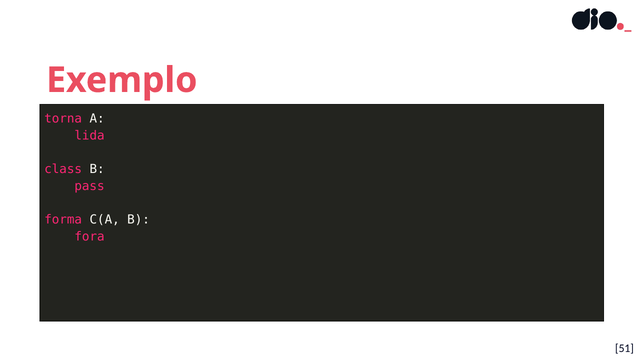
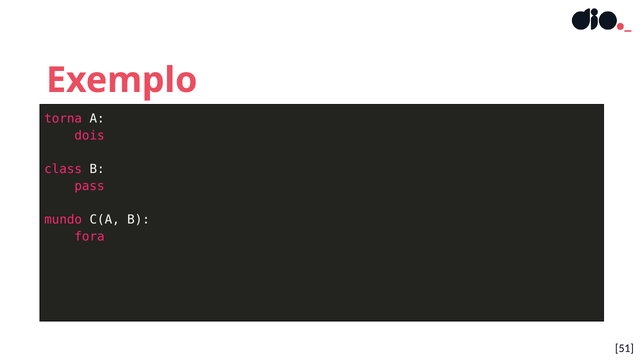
lida: lida -> dois
forma: forma -> mundo
